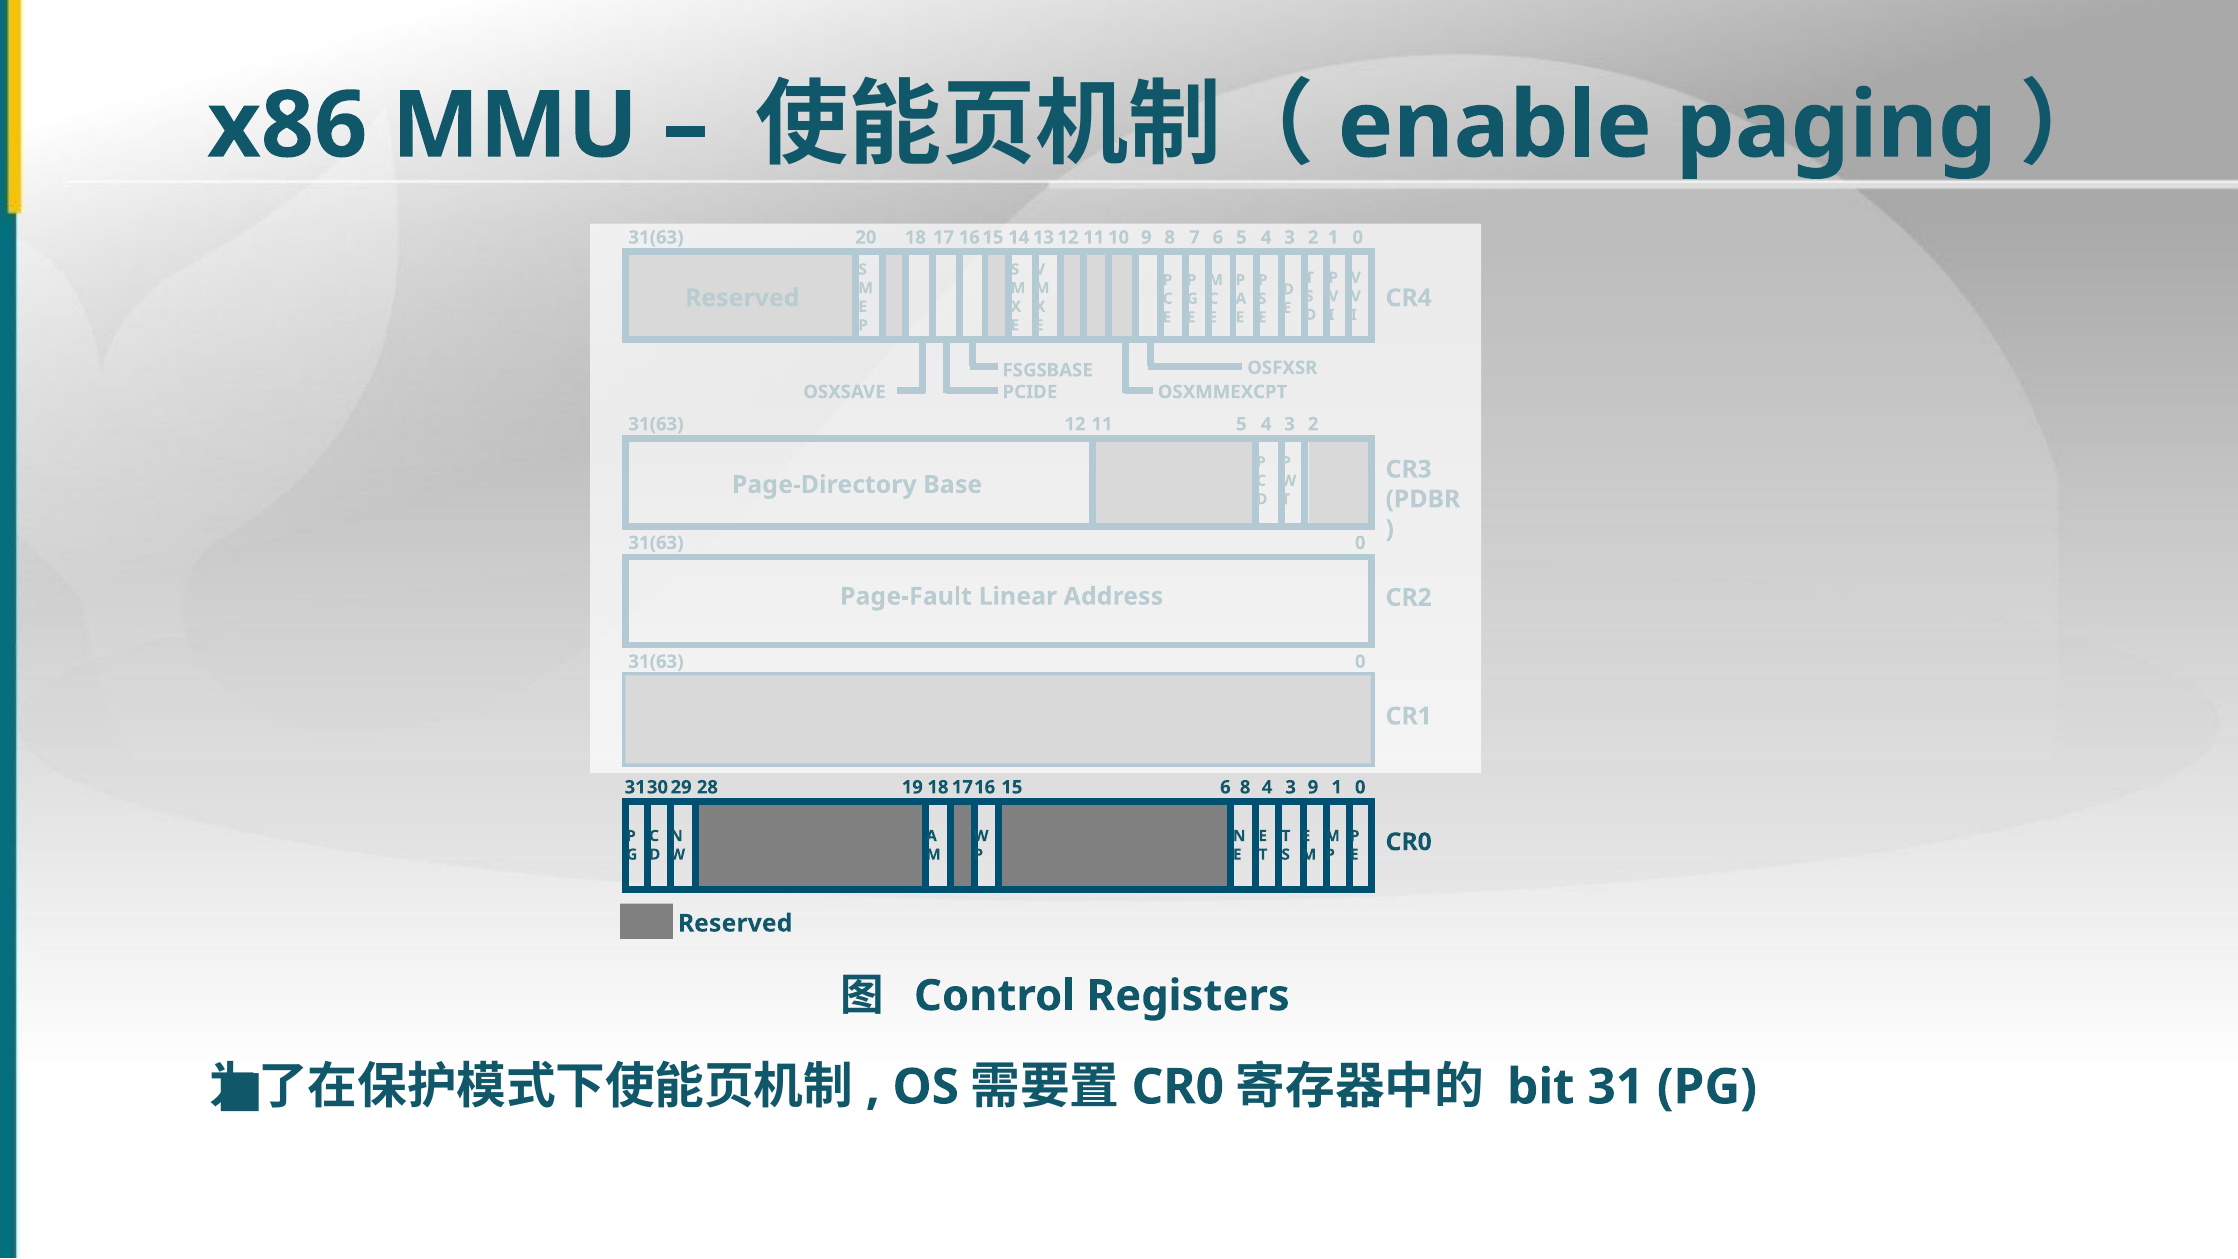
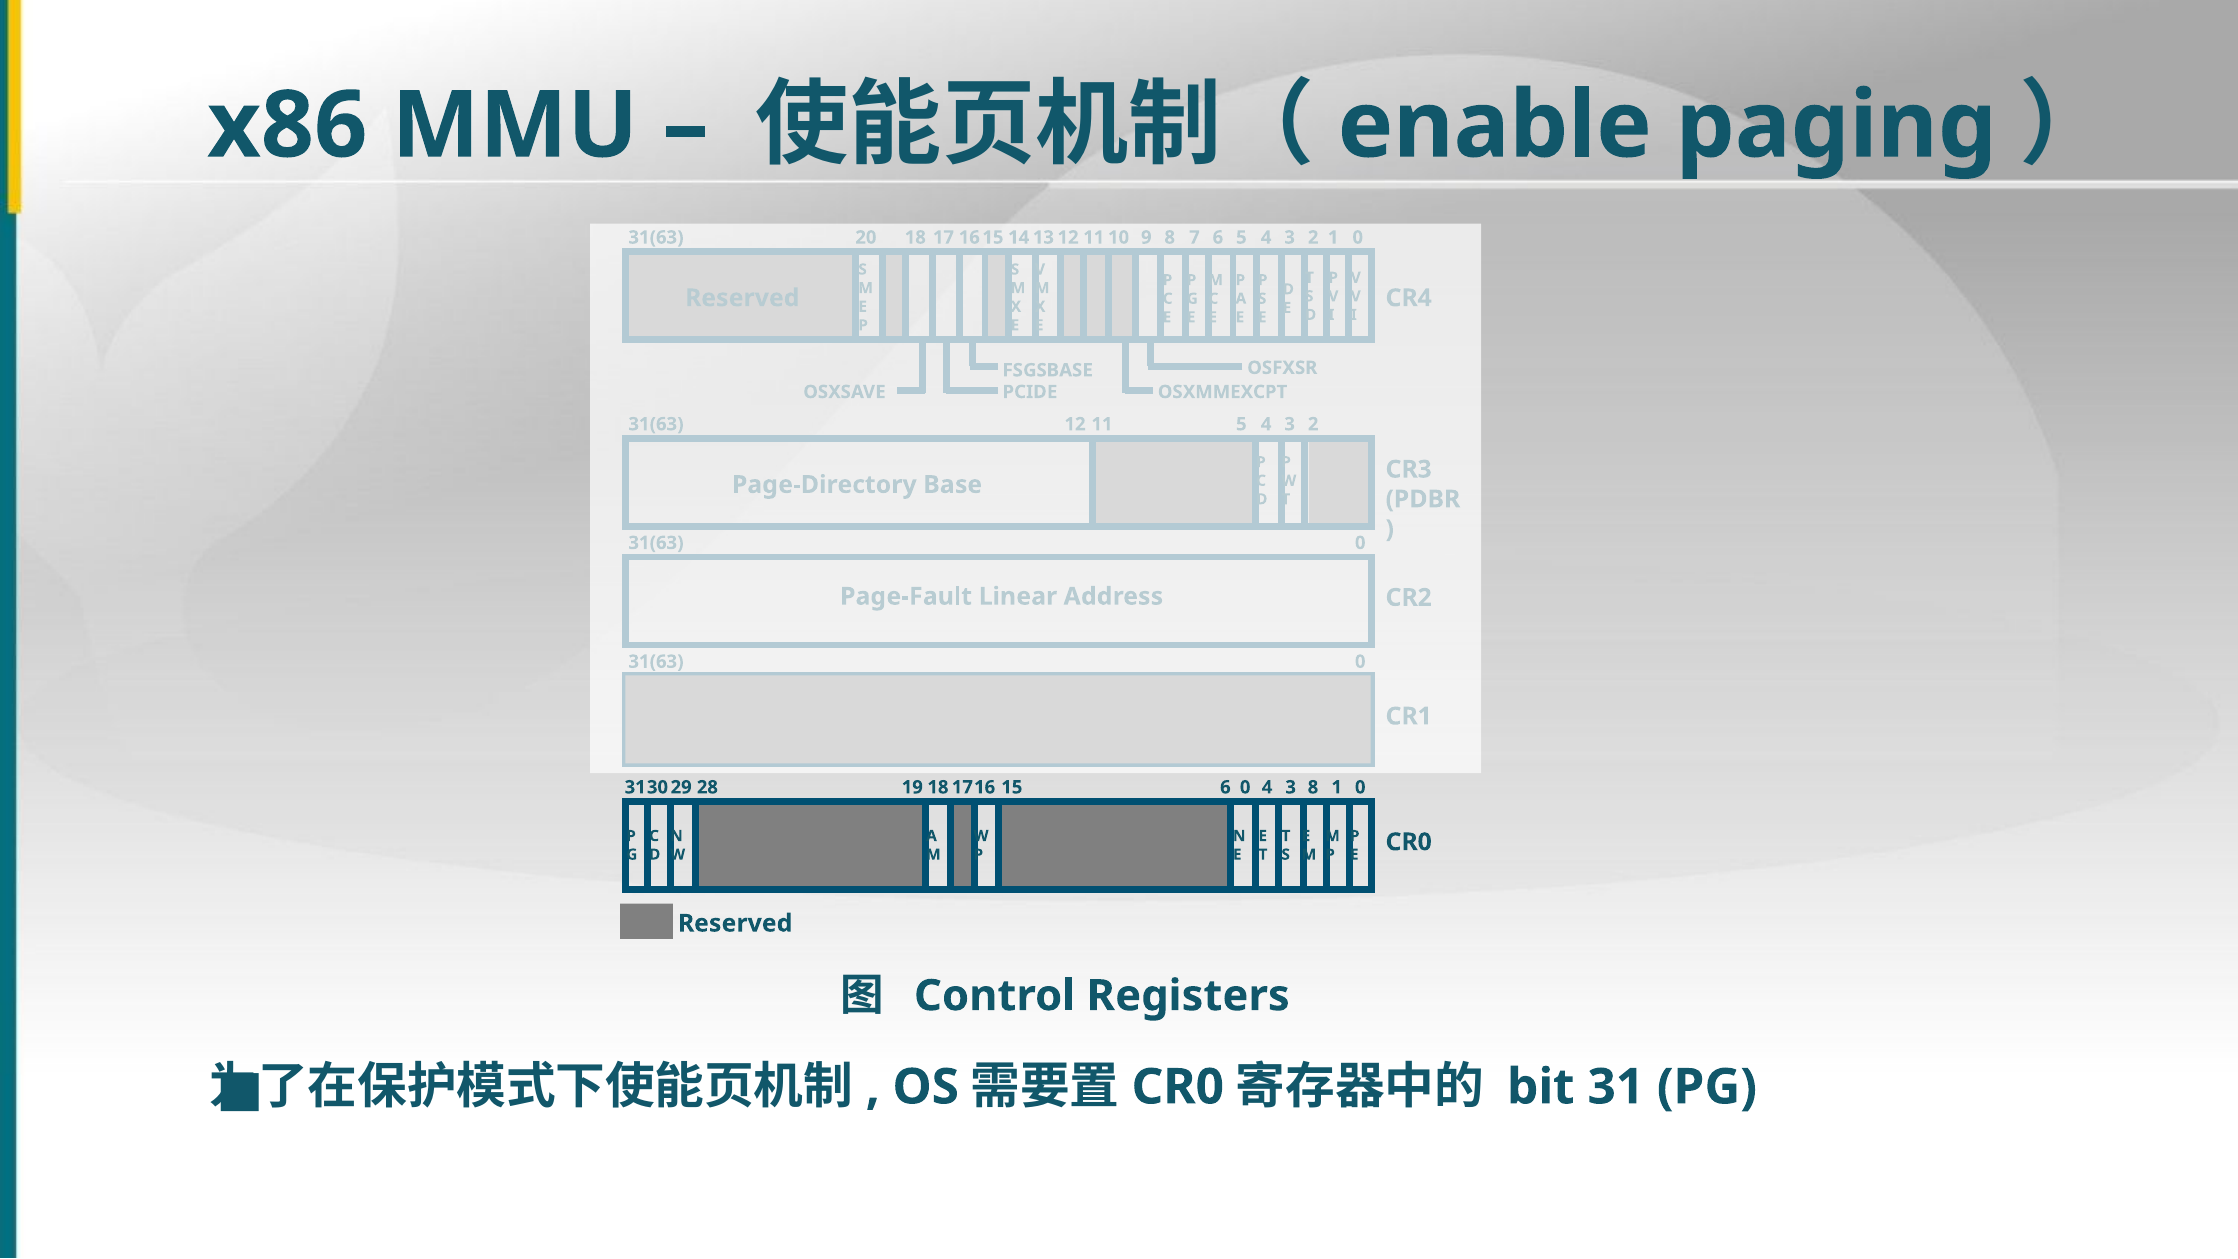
6 8: 8 -> 0
3 9: 9 -> 8
